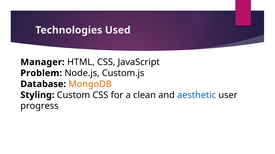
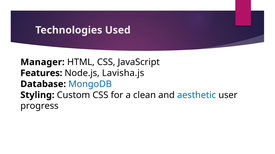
Problem: Problem -> Features
Custom.js: Custom.js -> Lavisha.js
MongoDB colour: orange -> blue
